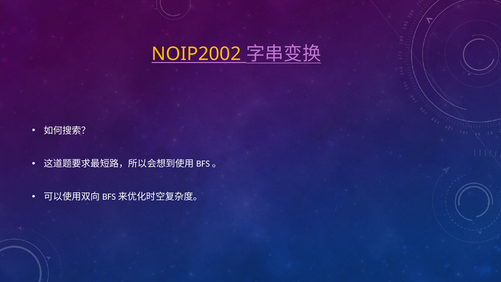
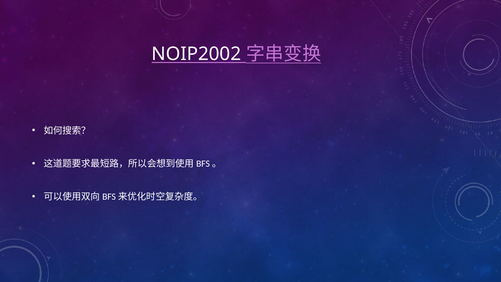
NOIP2002 colour: yellow -> white
